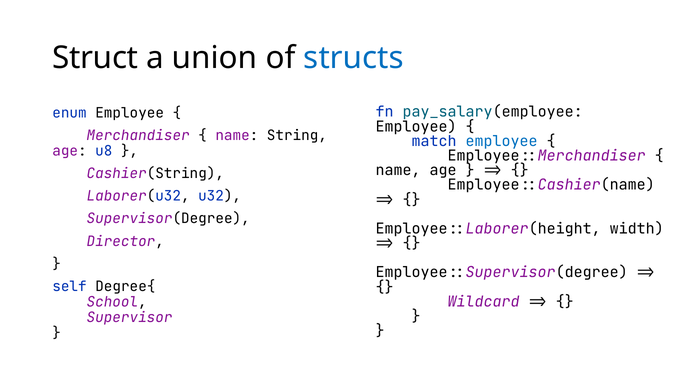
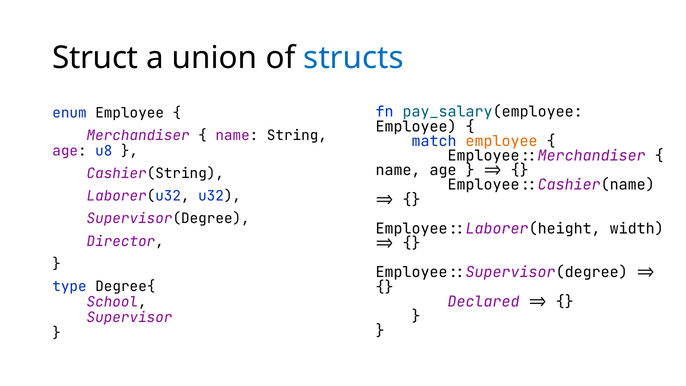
employee at (502, 141) colour: blue -> orange
self: self -> type
Wildcard: Wildcard -> Declared
